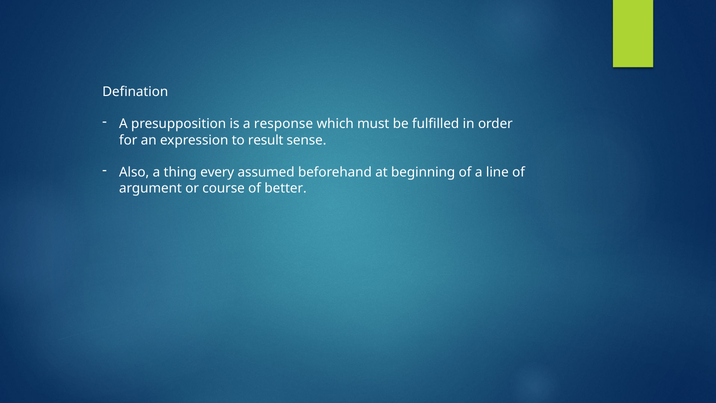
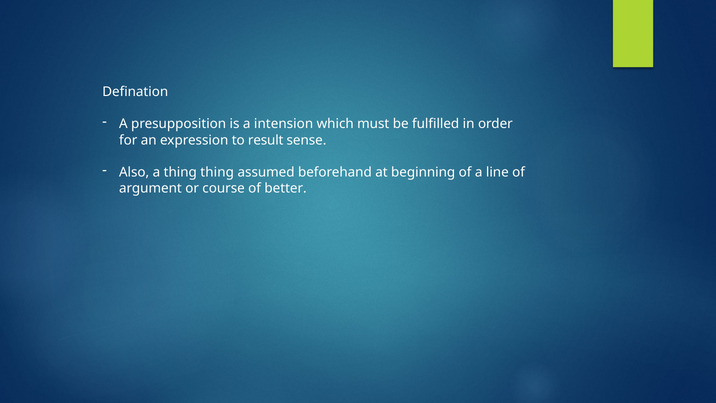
response: response -> intension
thing every: every -> thing
